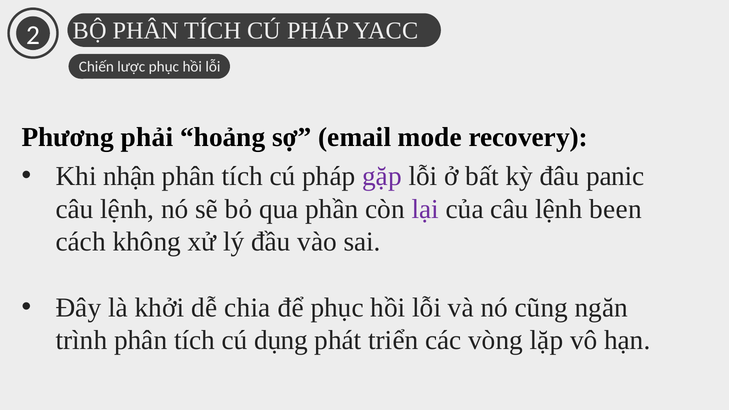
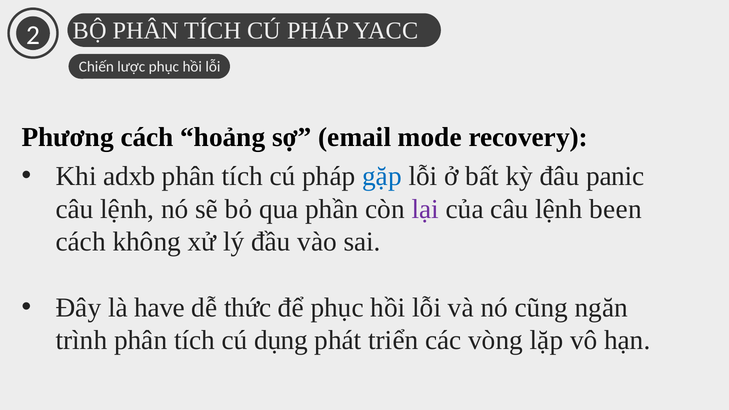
Phương phải: phải -> cách
nhận: nhận -> adxb
gặp colour: purple -> blue
khởi: khởi -> have
chia: chia -> thức
